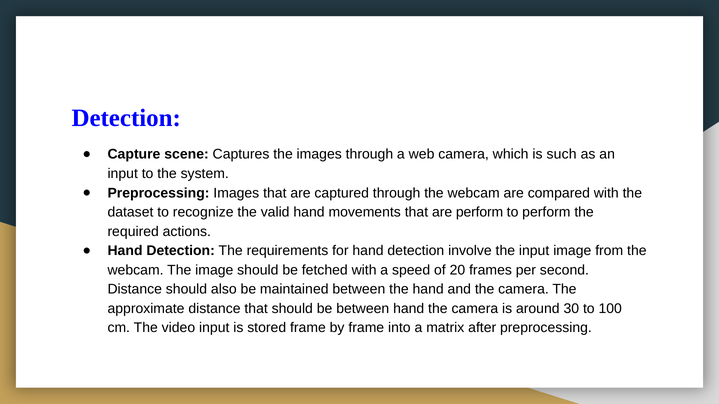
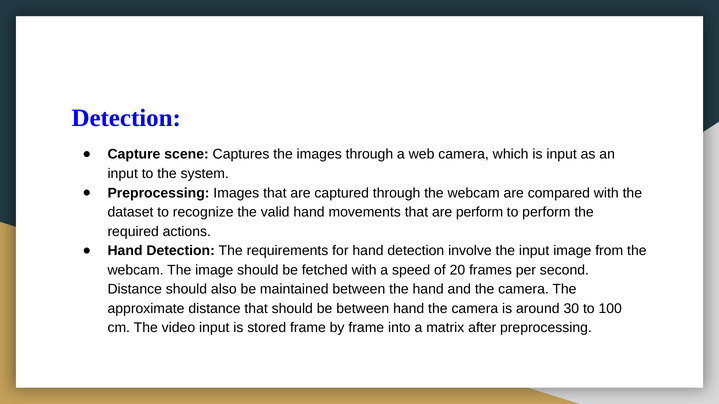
is such: such -> input
